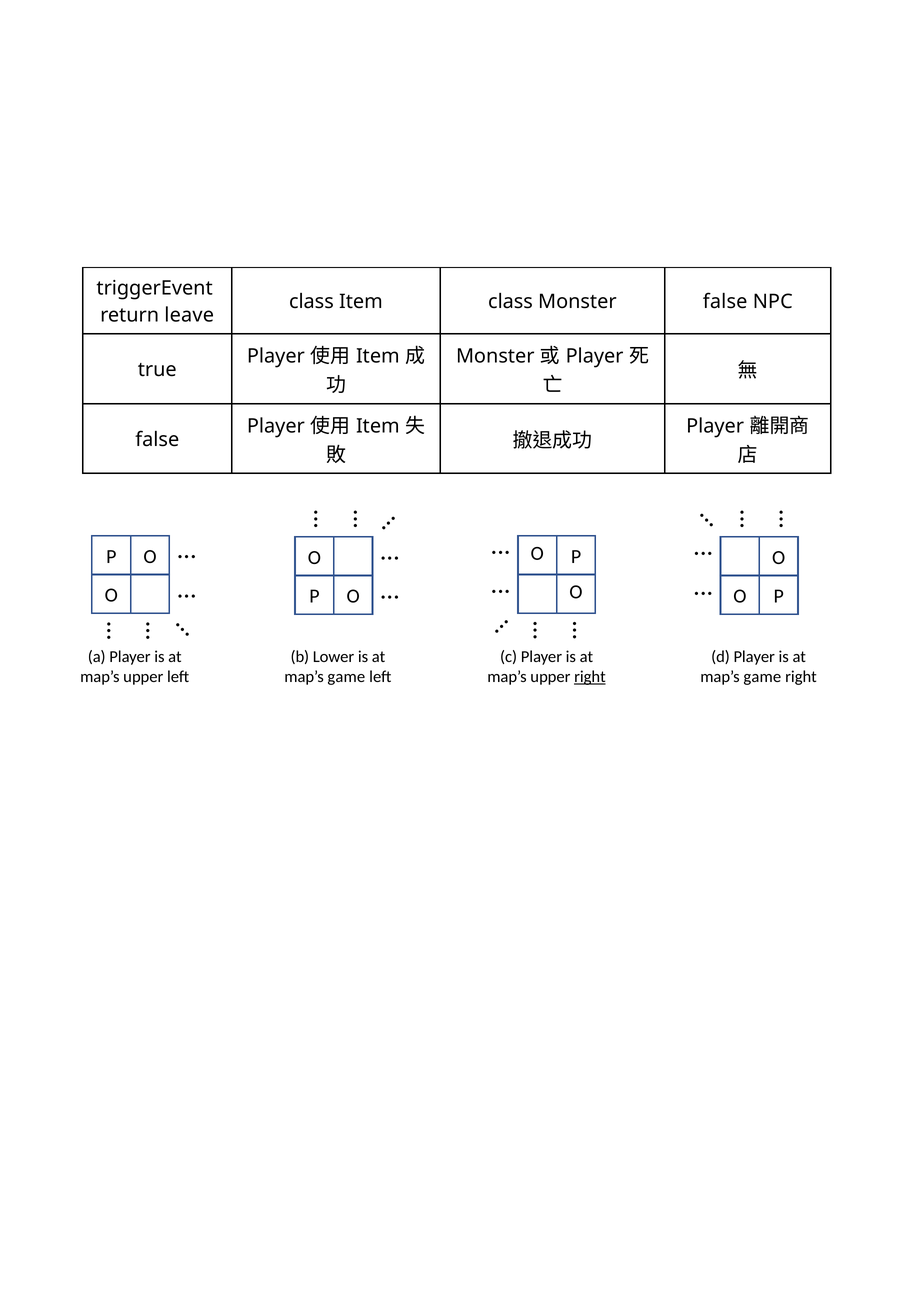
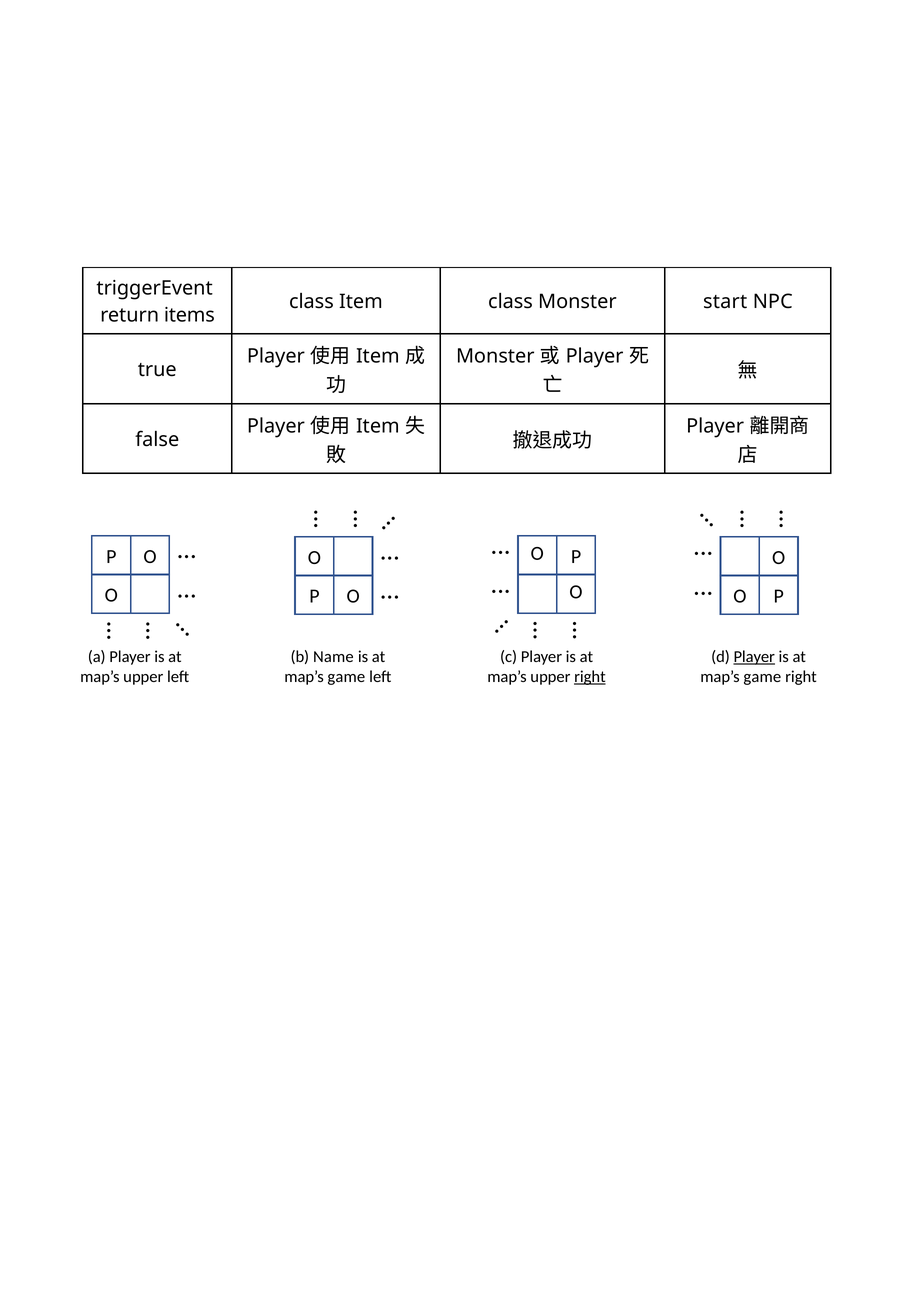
Monster false: false -> start
leave: leave -> items
Lower: Lower -> Name
Player at (754, 657) underline: none -> present
